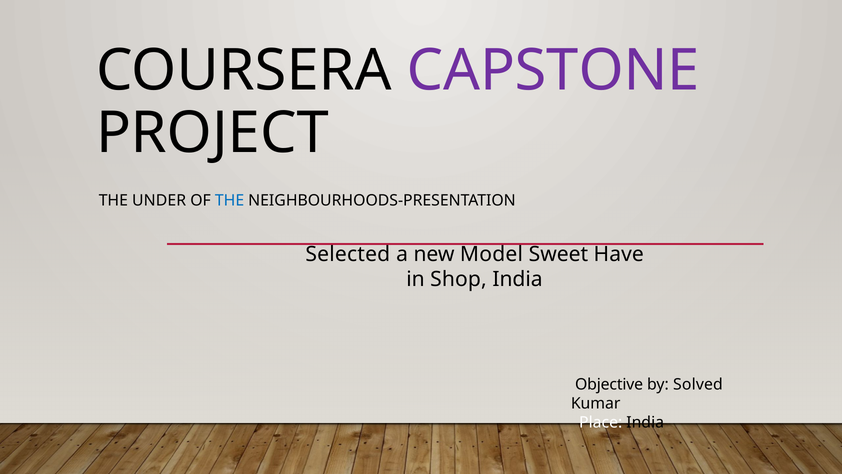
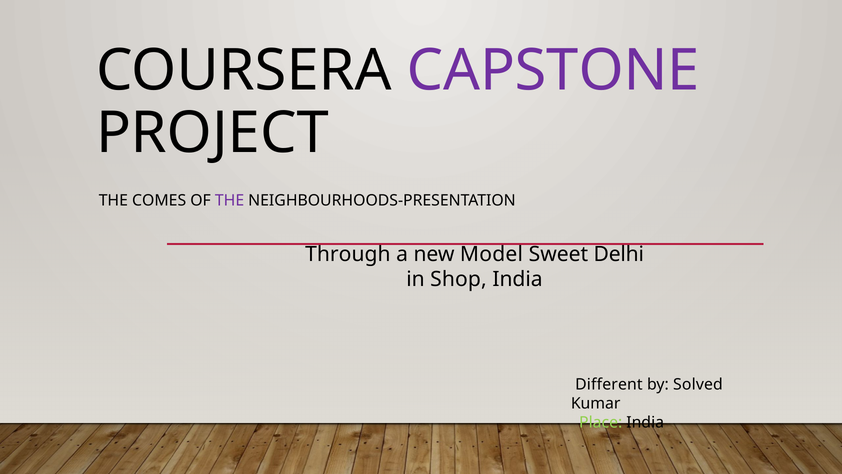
UNDER: UNDER -> COMES
THE at (230, 200) colour: blue -> purple
Selected: Selected -> Through
Have: Have -> Delhi
Objective: Objective -> Different
Place colour: white -> light green
